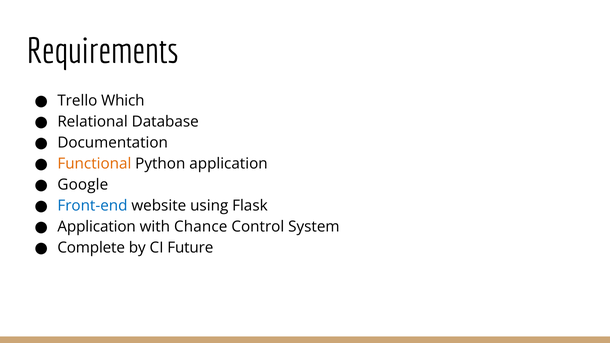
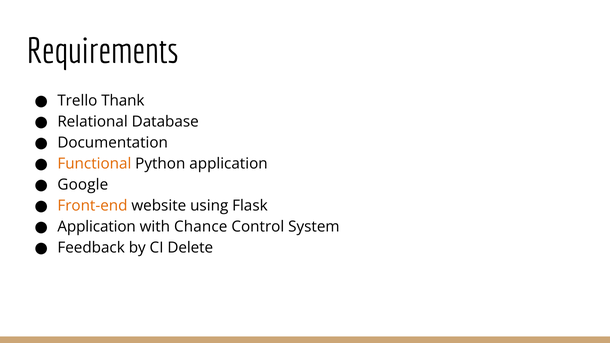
Which: Which -> Thank
Front-end colour: blue -> orange
Complete: Complete -> Feedback
Future: Future -> Delete
